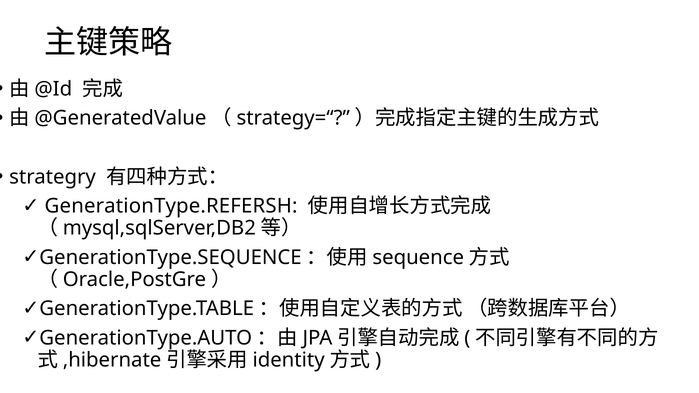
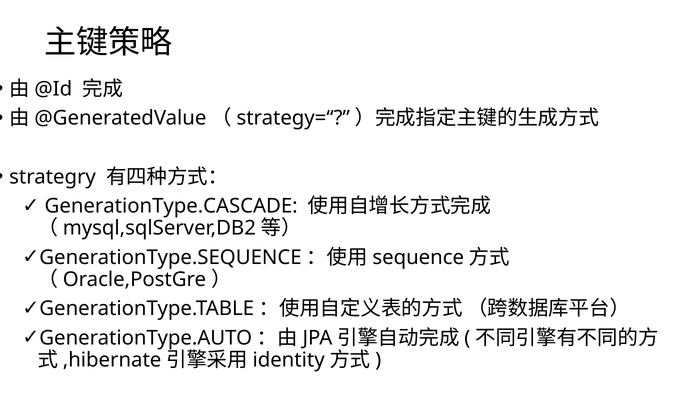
GenerationType.REFERSH: GenerationType.REFERSH -> GenerationType.CASCADE
